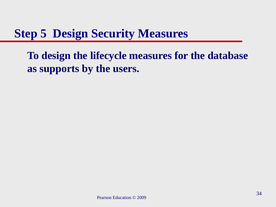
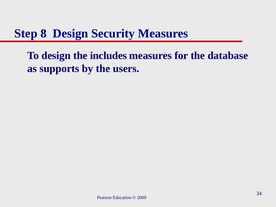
5: 5 -> 8
lifecycle: lifecycle -> includes
